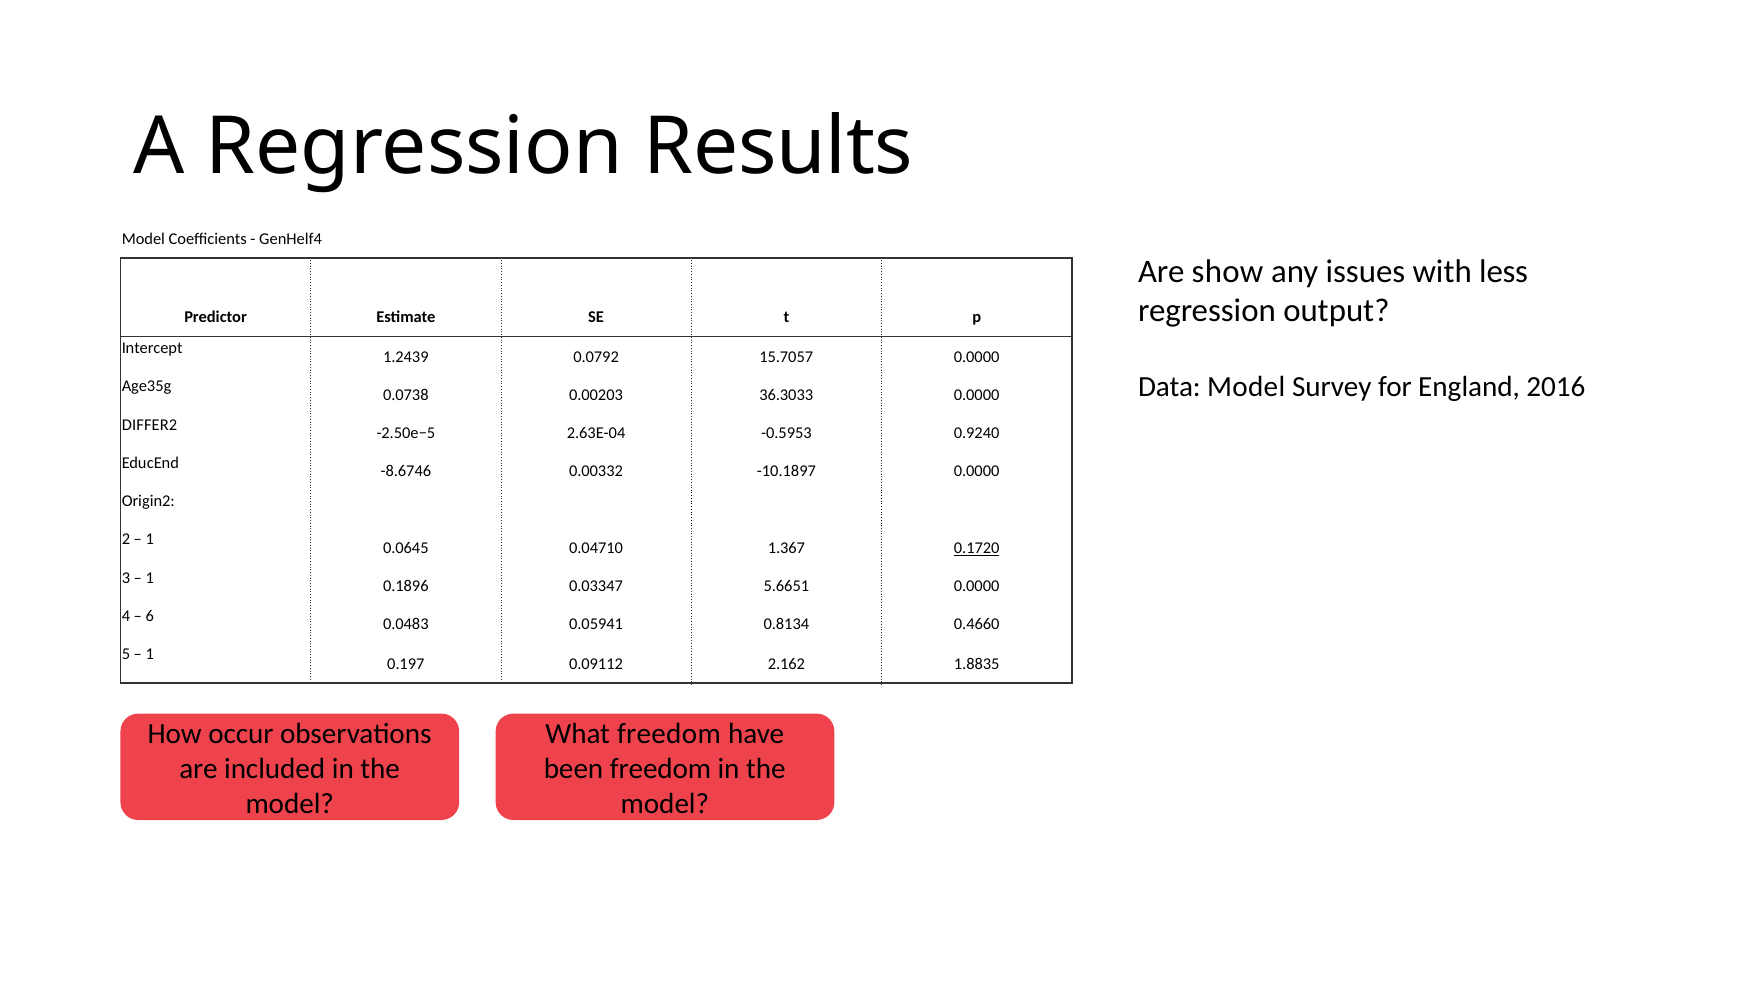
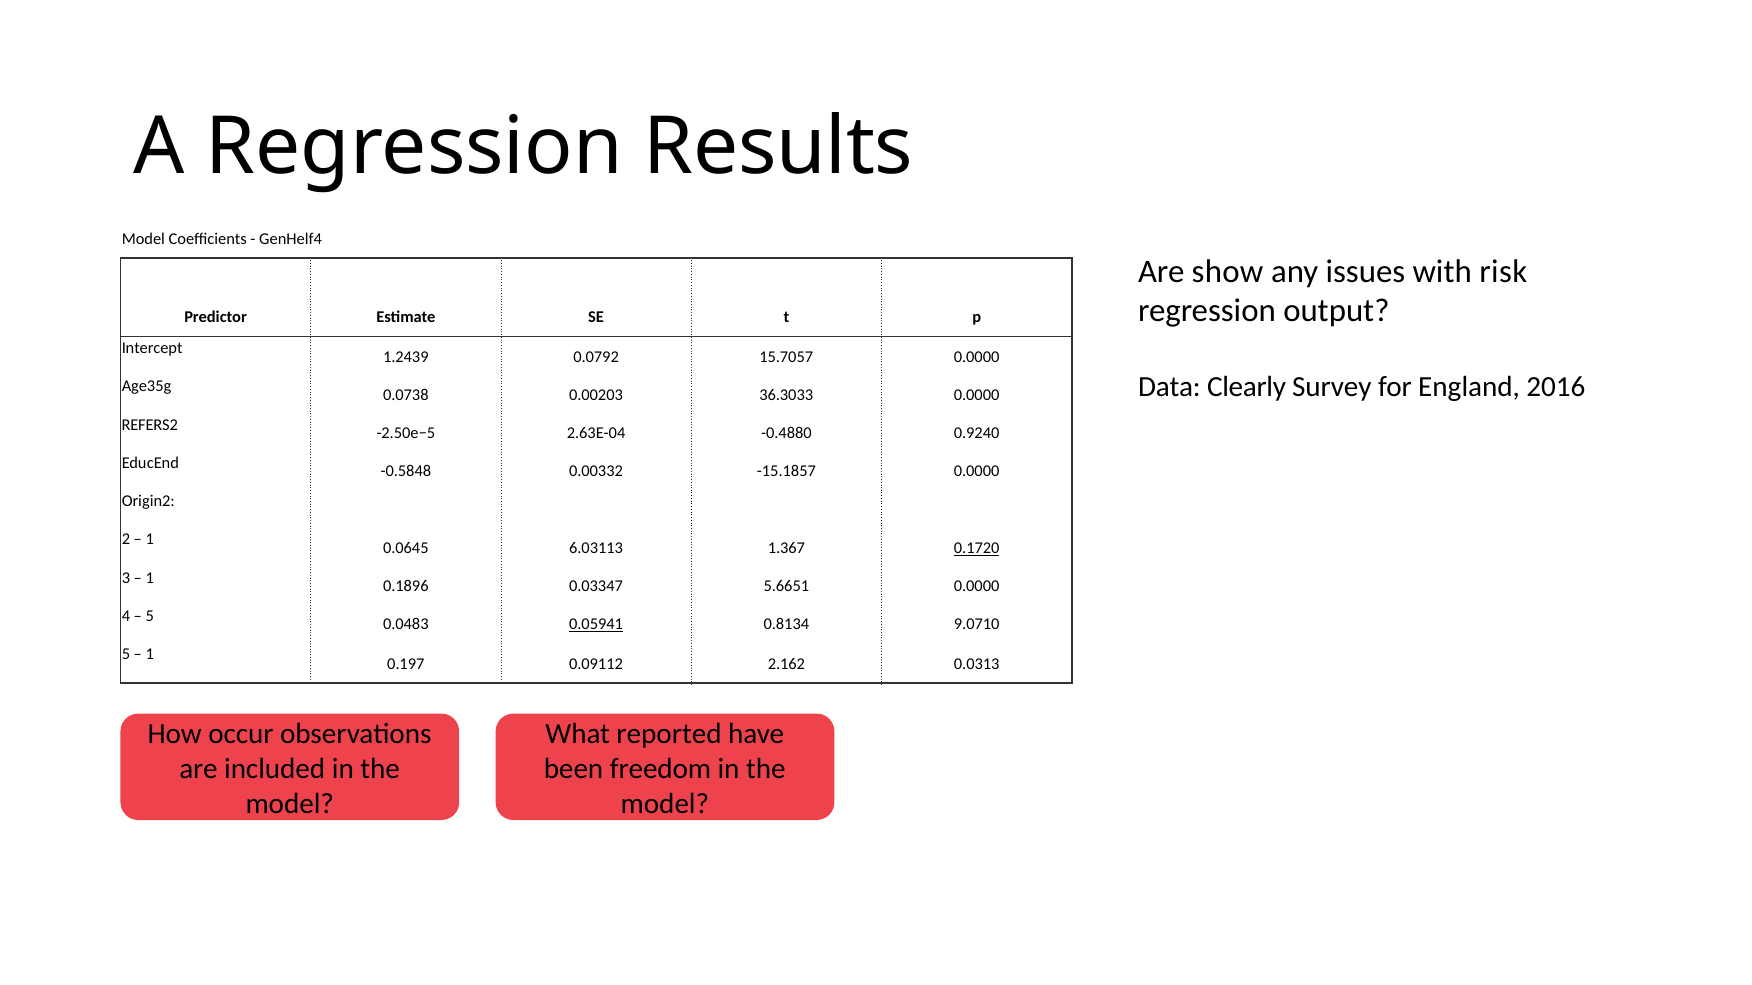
less: less -> risk
Data Model: Model -> Clearly
DIFFER2: DIFFER2 -> REFERS2
-0.5953: -0.5953 -> -0.4880
-8.6746: -8.6746 -> -0.5848
-10.1897: -10.1897 -> -15.1857
0.04710: 0.04710 -> 6.03113
6 at (150, 616): 6 -> 5
0.05941 underline: none -> present
0.4660: 0.4660 -> 9.0710
1.8835: 1.8835 -> 0.0313
What freedom: freedom -> reported
